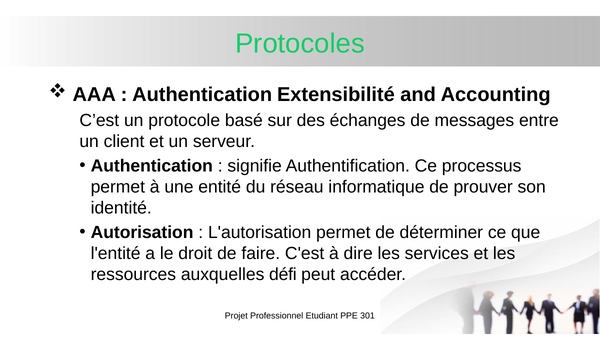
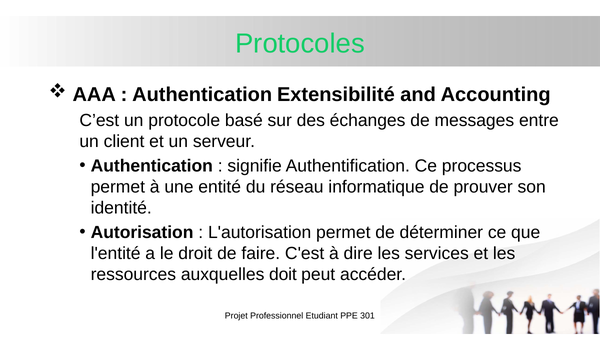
défi: défi -> doit
